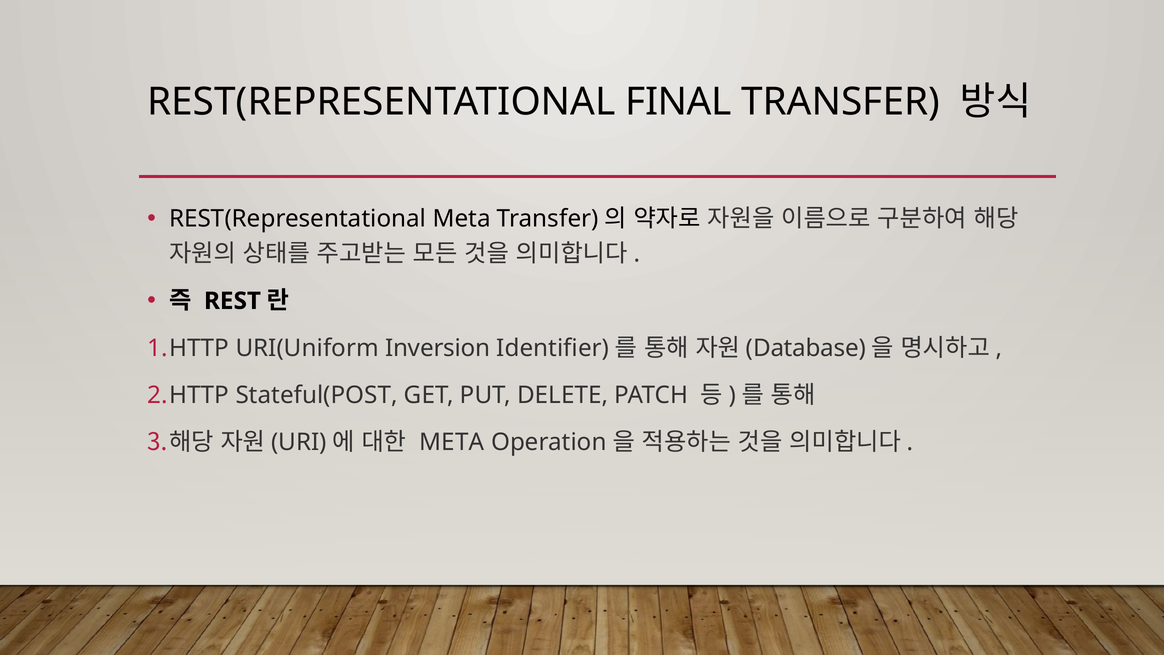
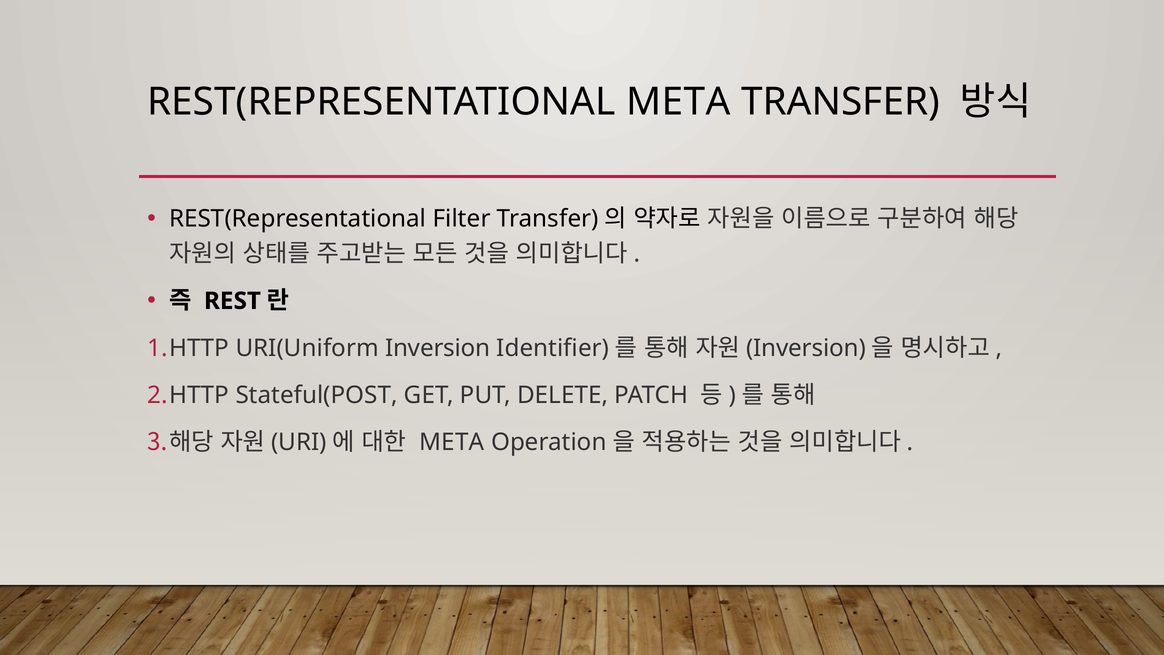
REST(REPRESENTATIONAL FINAL: FINAL -> META
REST(Representational Meta: Meta -> Filter
Database at (806, 348): Database -> Inversion
